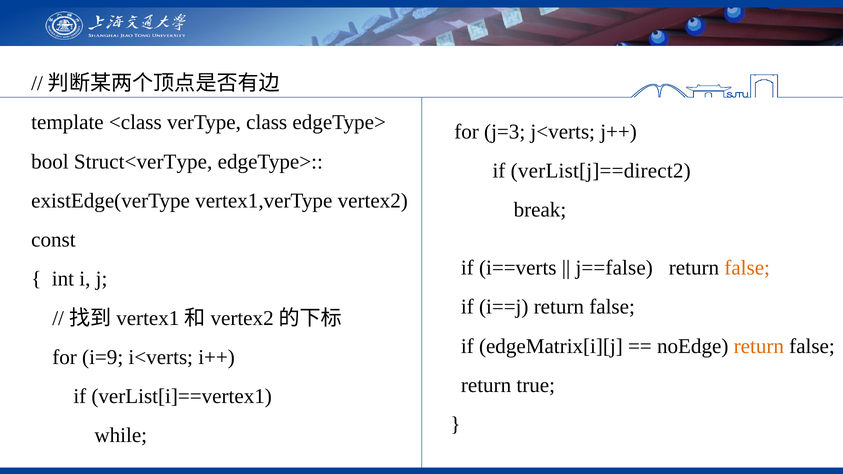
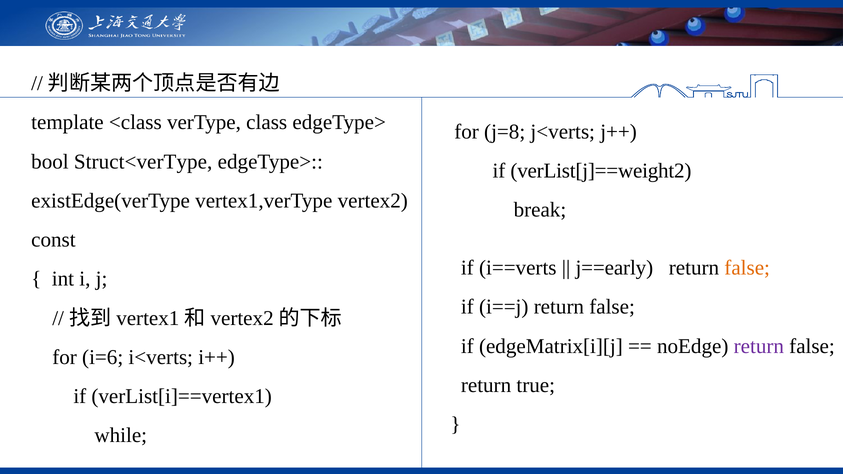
j=3: j=3 -> j=8
verList[j]==direct2: verList[j]==direct2 -> verList[j]==weight2
j==false: j==false -> j==early
return at (759, 346) colour: orange -> purple
i=9: i=9 -> i=6
